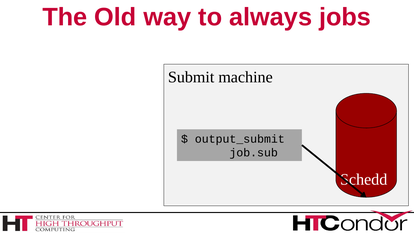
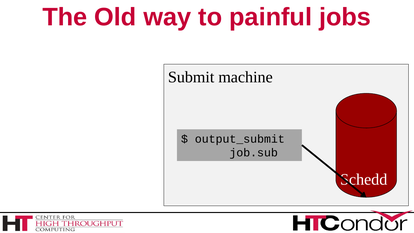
always: always -> painful
